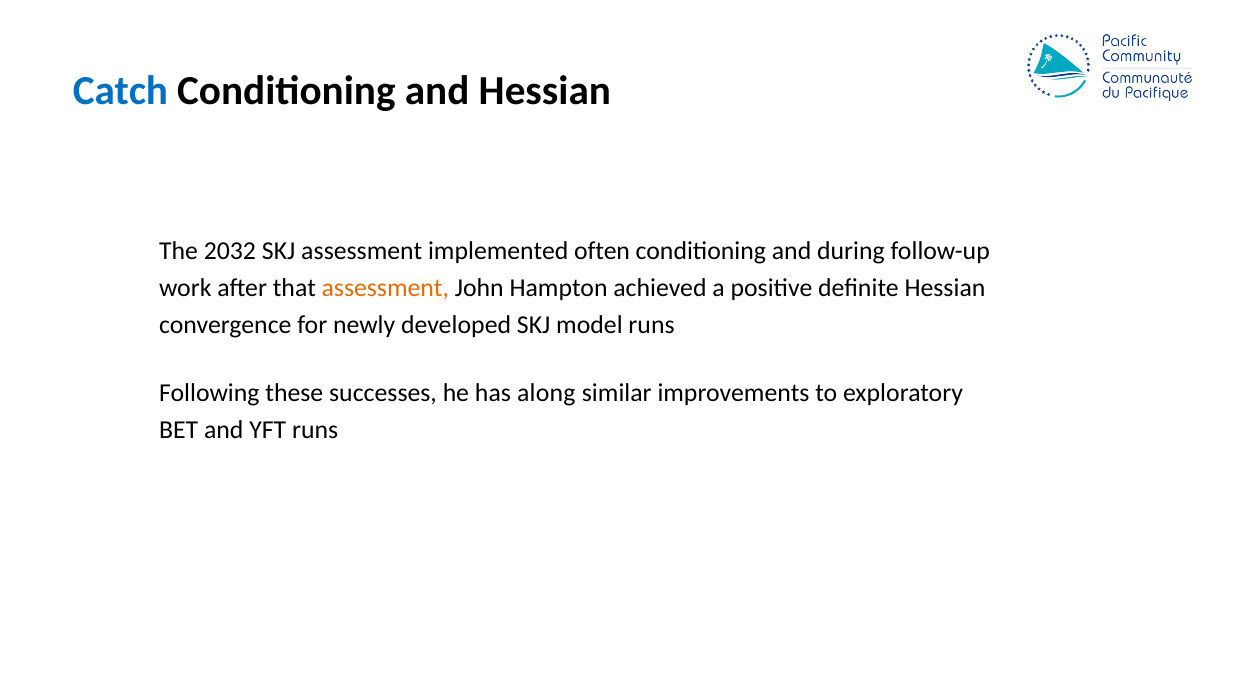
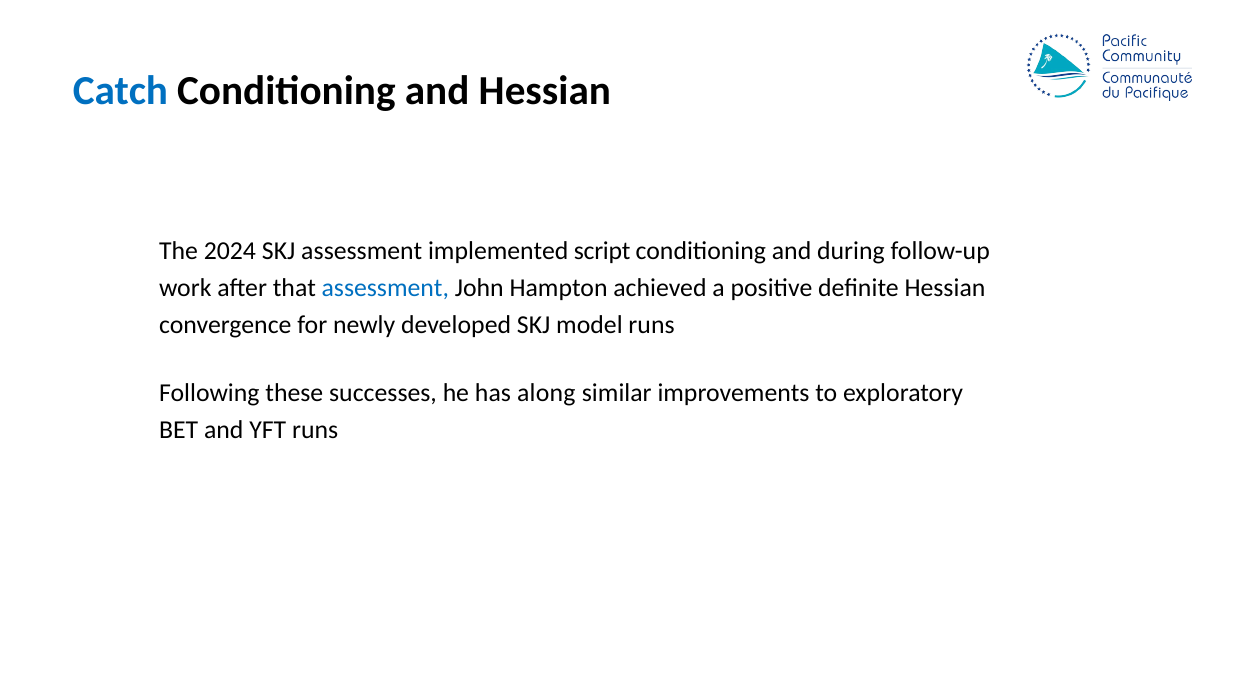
2032: 2032 -> 2024
often: often -> script
assessment at (385, 288) colour: orange -> blue
